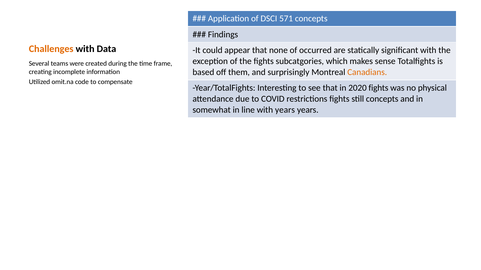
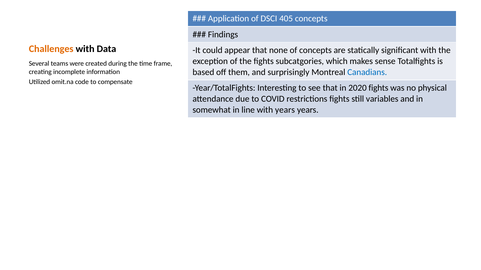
571: 571 -> 405
of occurred: occurred -> concepts
Canadians colour: orange -> blue
still concepts: concepts -> variables
